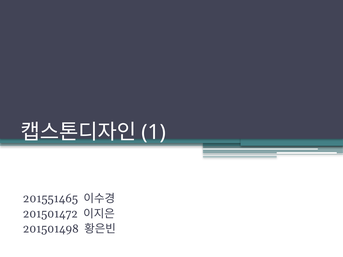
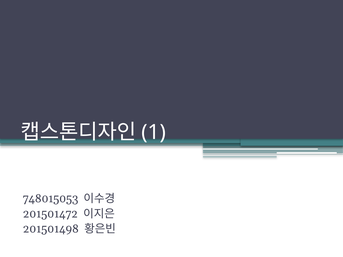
201551465: 201551465 -> 748015053
